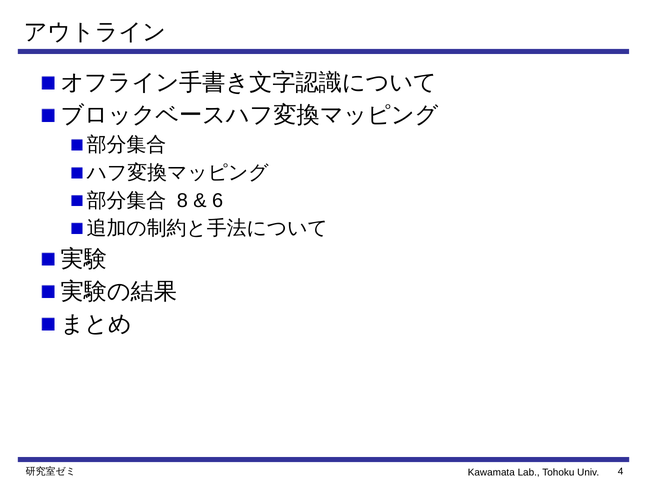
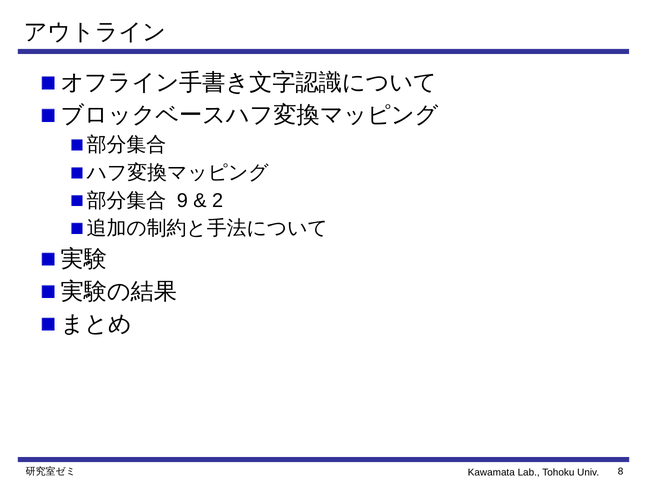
8: 8 -> 9
6: 6 -> 2
4: 4 -> 8
